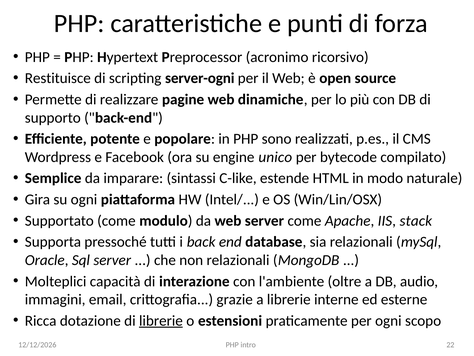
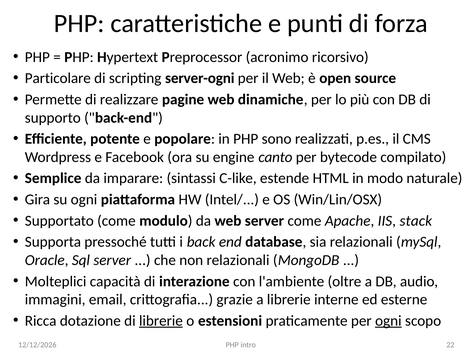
Restituisce: Restituisce -> Particolare
unico: unico -> canto
ogni at (388, 320) underline: none -> present
